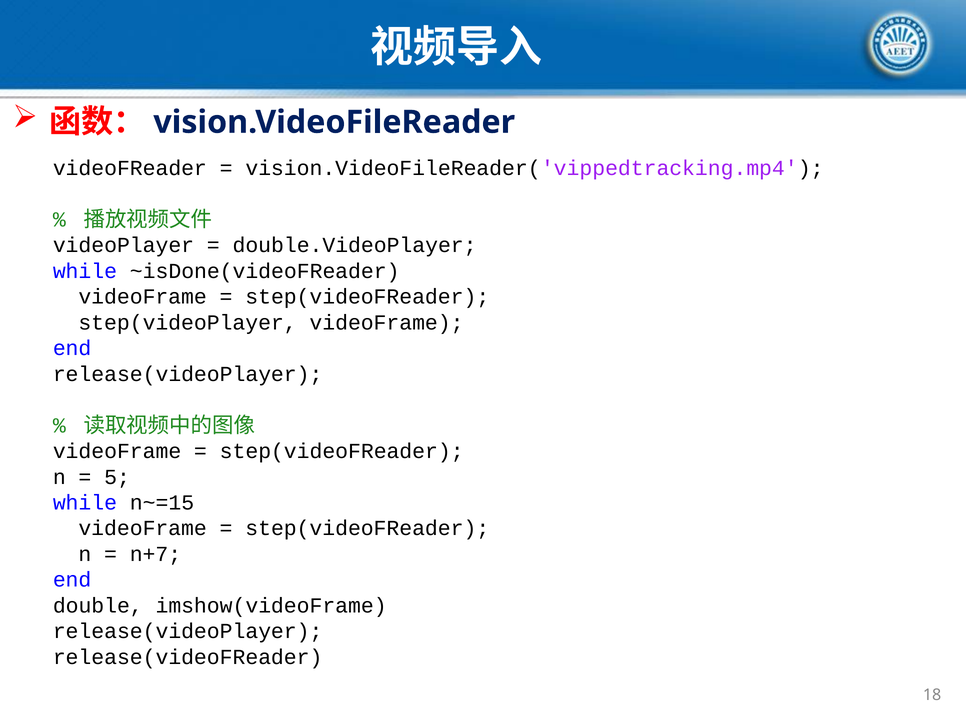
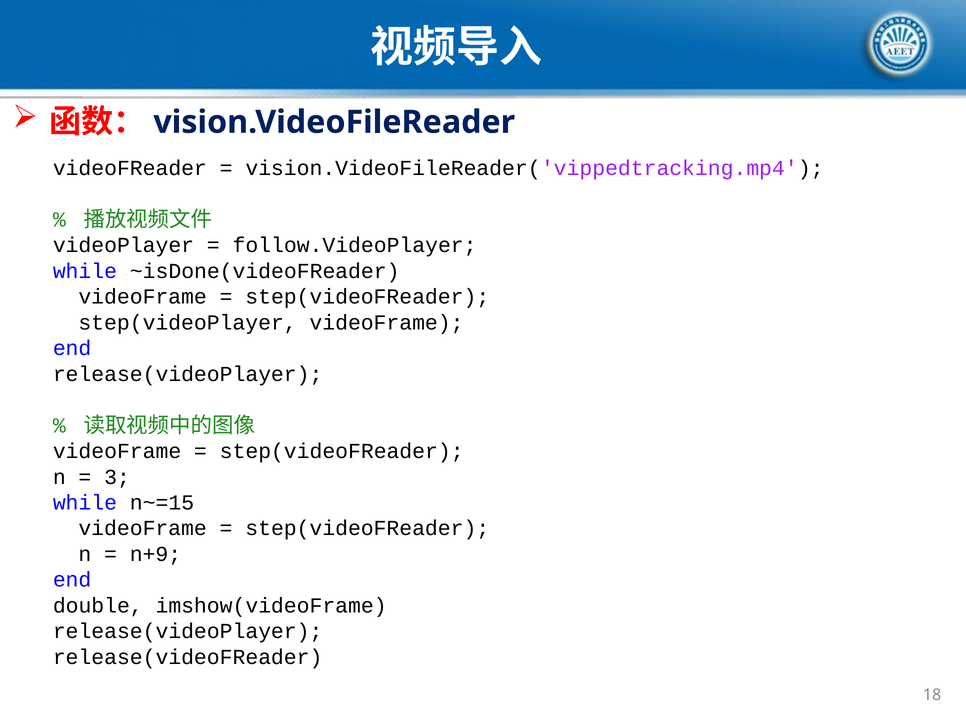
double.VideoPlayer: double.VideoPlayer -> follow.VideoPlayer
5: 5 -> 3
n+7: n+7 -> n+9
